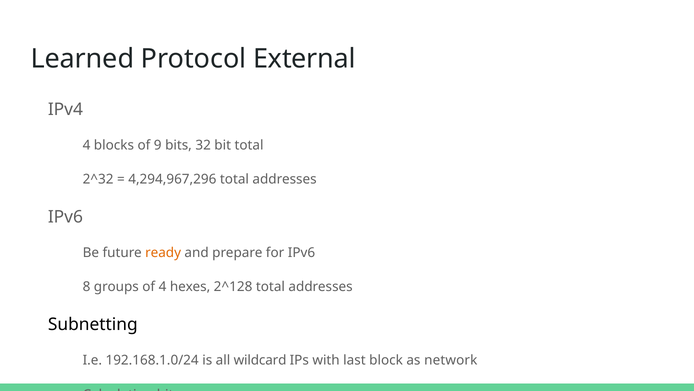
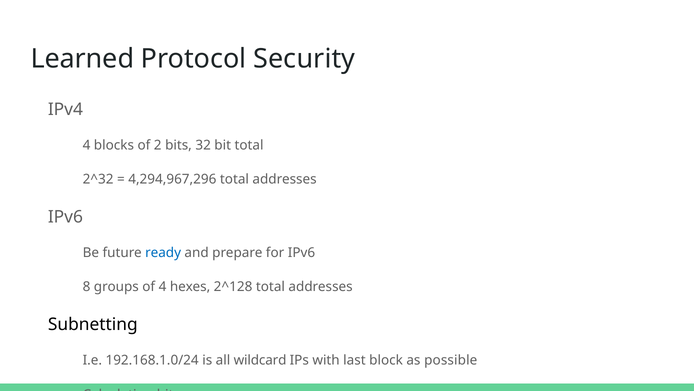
External: External -> Security
9: 9 -> 2
ready colour: orange -> blue
network: network -> possible
